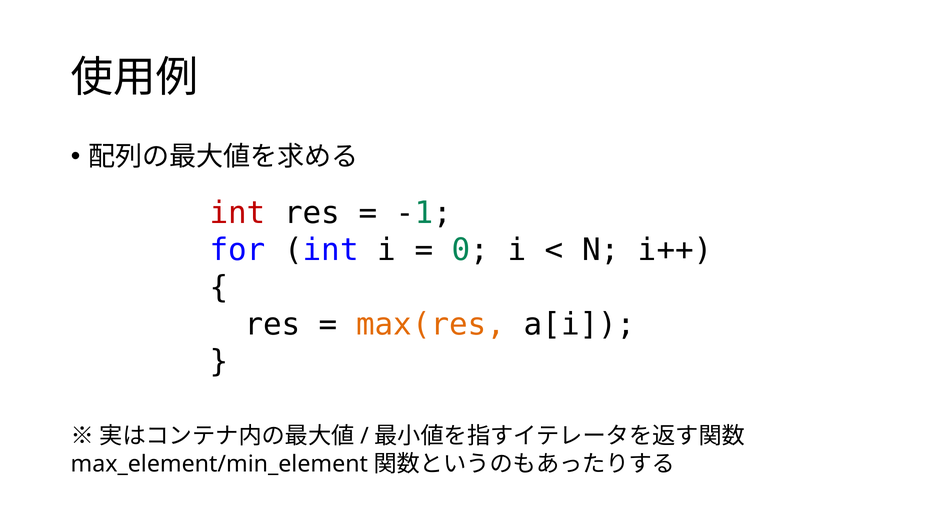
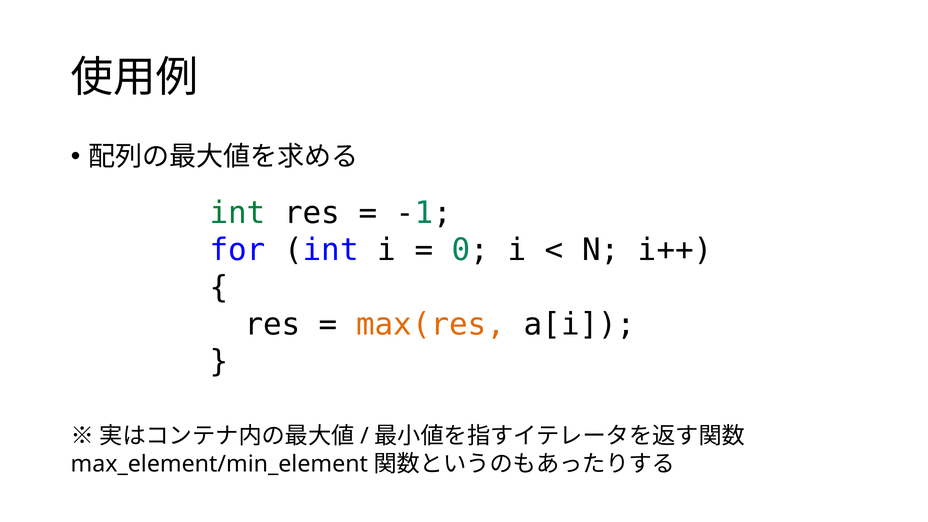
int at (238, 213) colour: red -> green
